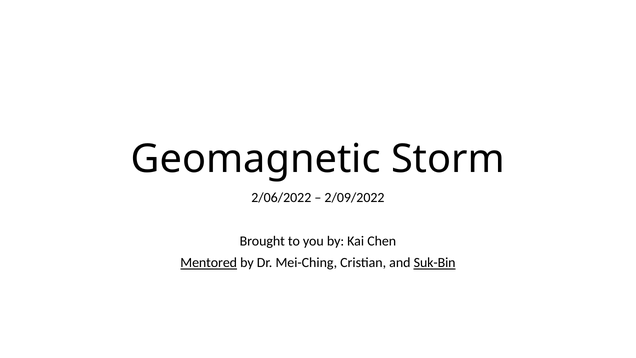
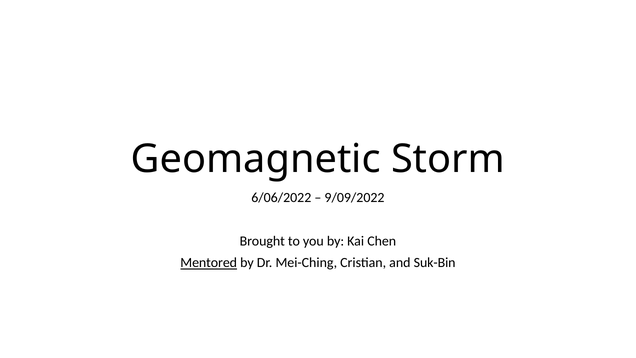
2/06/2022: 2/06/2022 -> 6/06/2022
2/09/2022: 2/09/2022 -> 9/09/2022
Suk-Bin underline: present -> none
